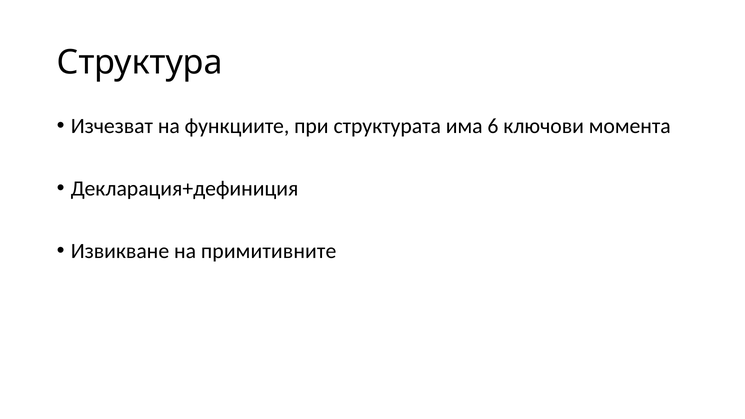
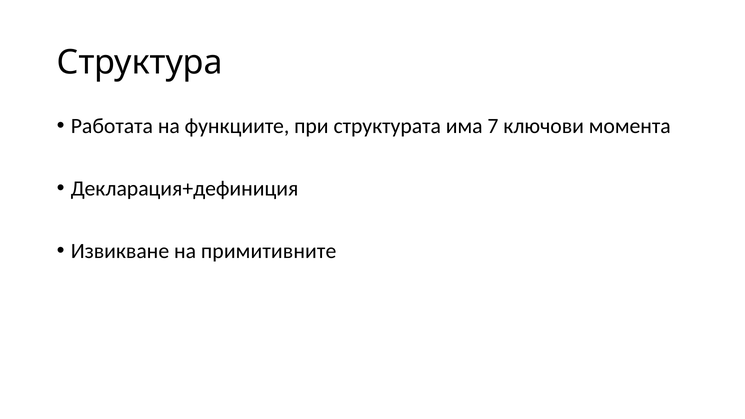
Изчезват: Изчезват -> Работата
6: 6 -> 7
